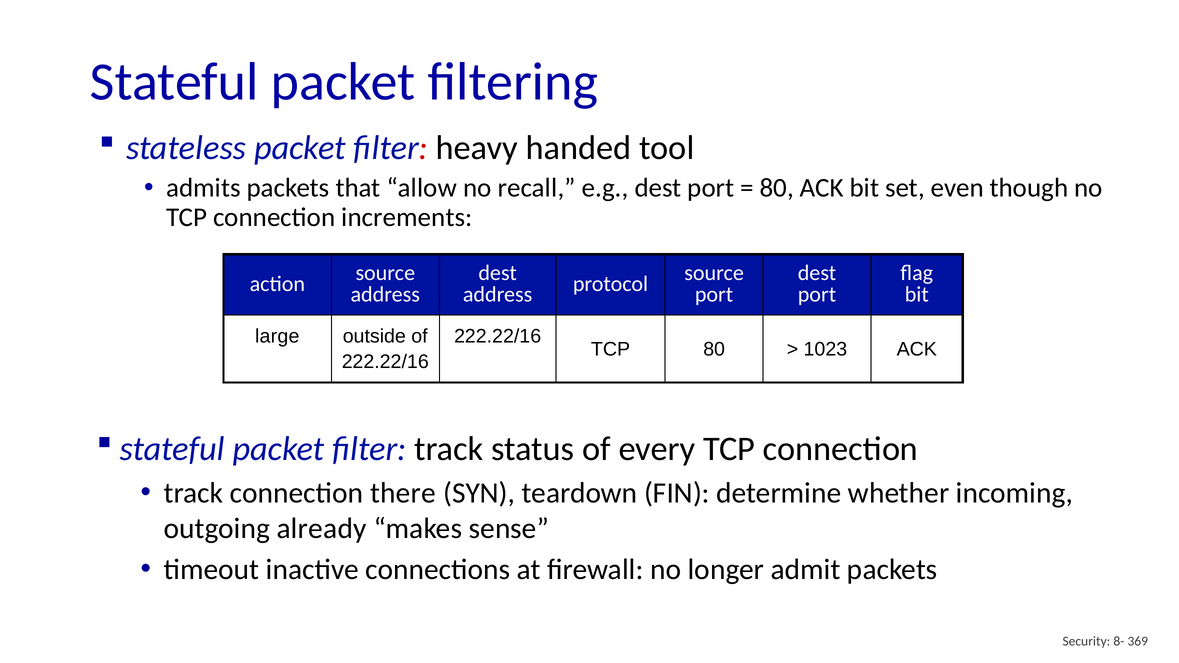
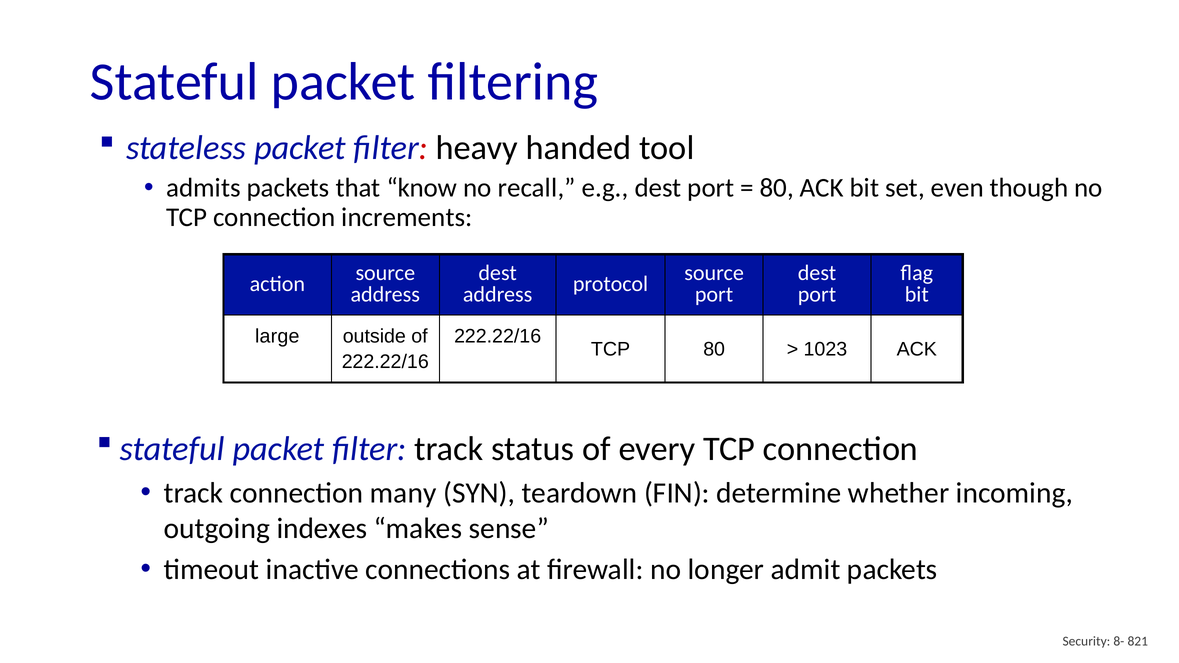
allow: allow -> know
there: there -> many
already: already -> indexes
369: 369 -> 821
